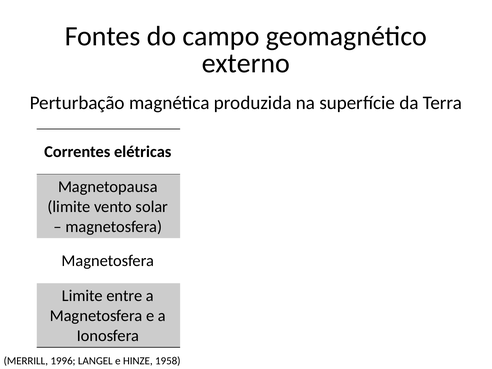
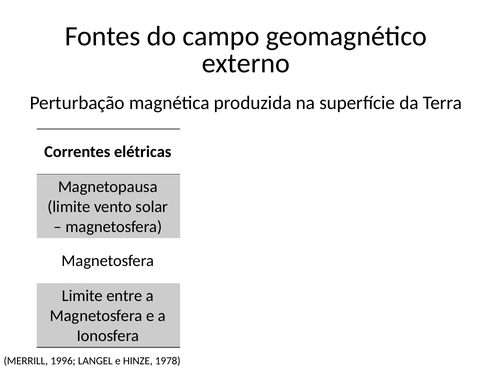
1958: 1958 -> 1978
